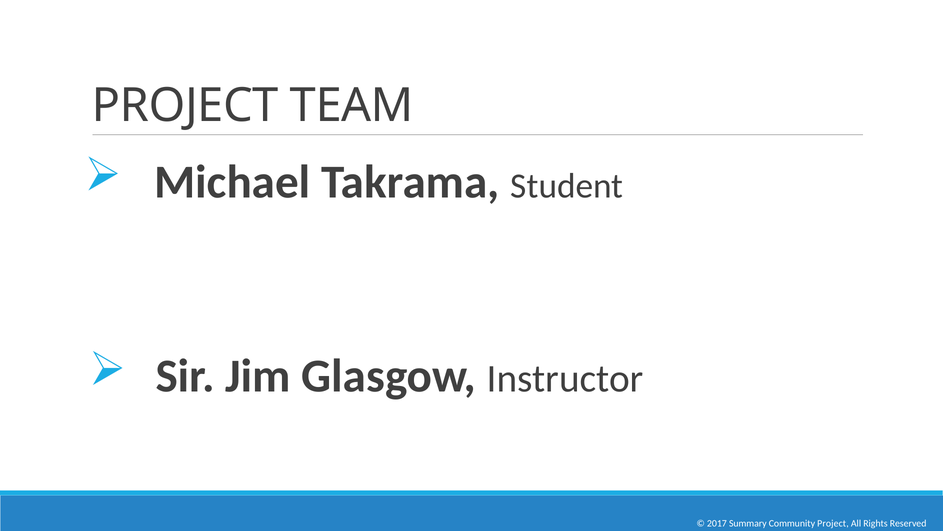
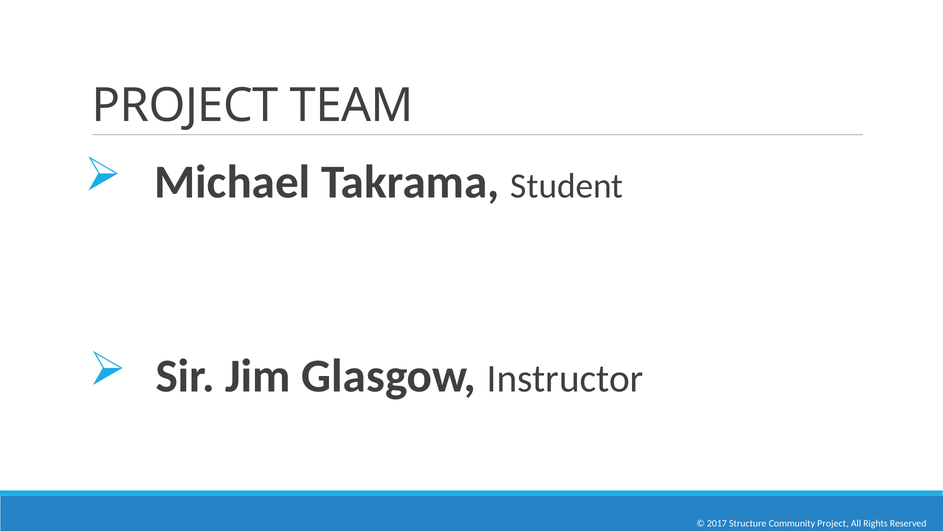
Summary: Summary -> Structure
